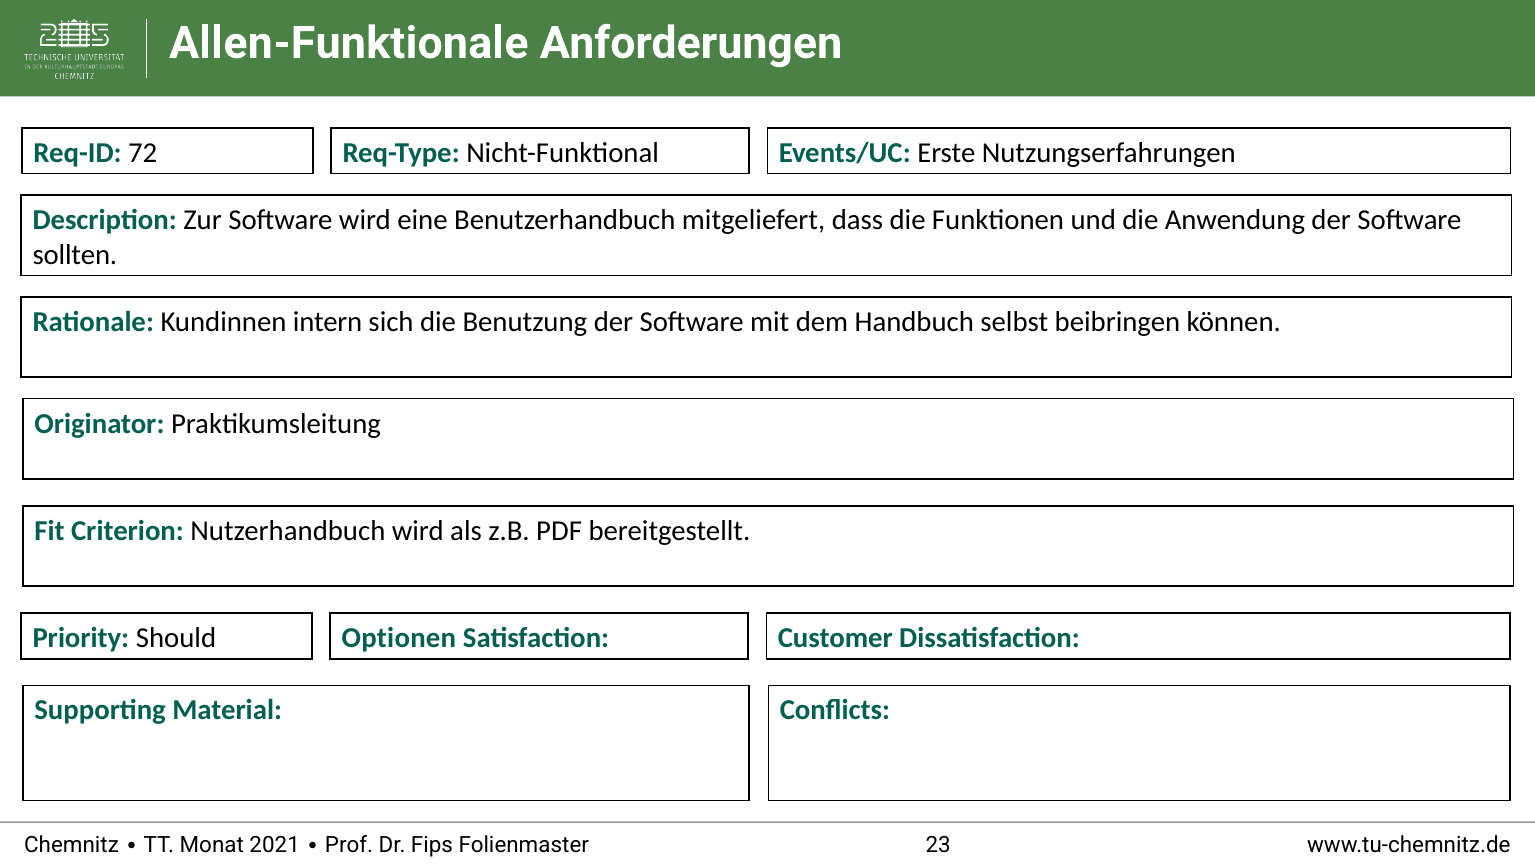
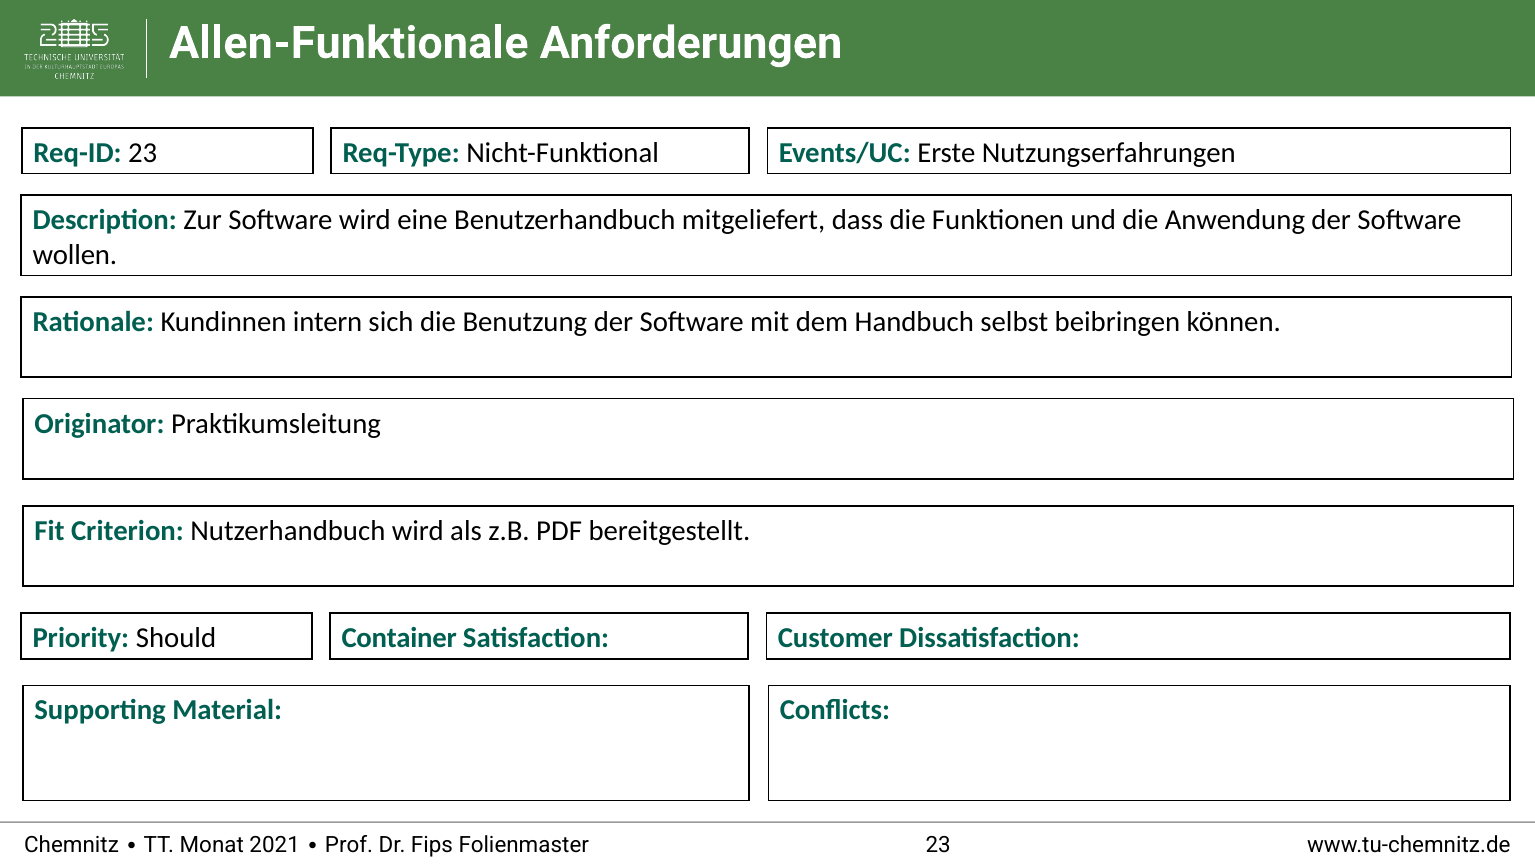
Req-ID 72: 72 -> 23
sollten: sollten -> wollen
Optionen: Optionen -> Container
